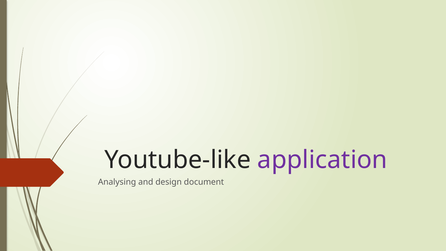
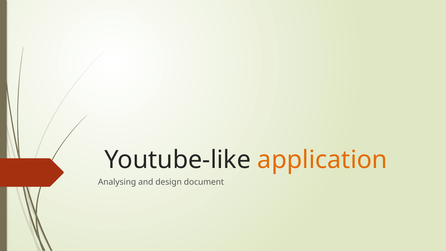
application colour: purple -> orange
